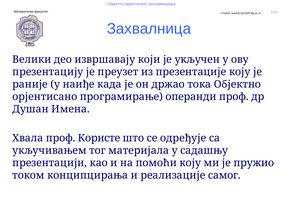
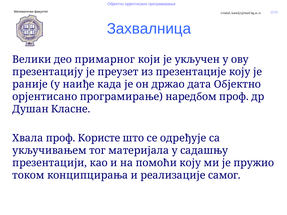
извршавају: извршавају -> примарног
тока: тока -> дата
операнди: операнди -> наредбом
Имена: Имена -> Класне
